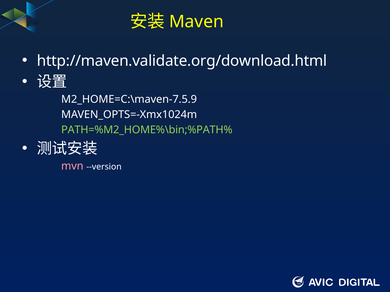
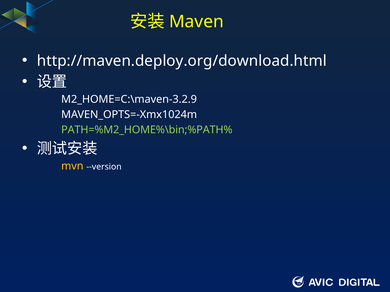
http://maven.validate.org/download.html: http://maven.validate.org/download.html -> http://maven.deploy.org/download.html
M2_HOME=C:\maven-7.5.9: M2_HOME=C:\maven-7.5.9 -> M2_HOME=C:\maven-3.2.9
mvn colour: pink -> yellow
